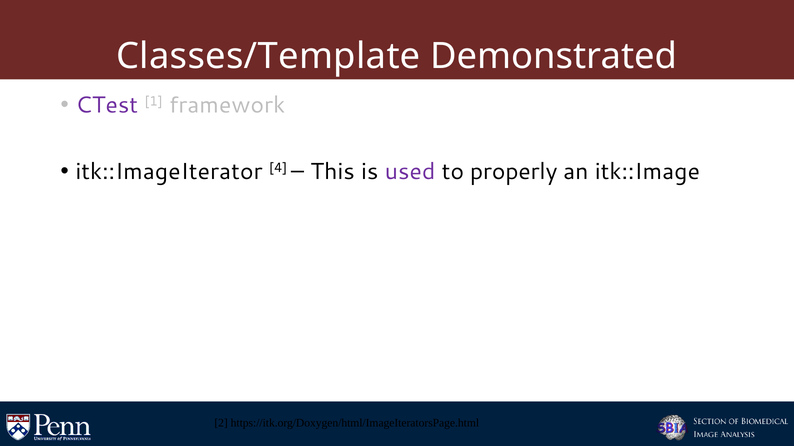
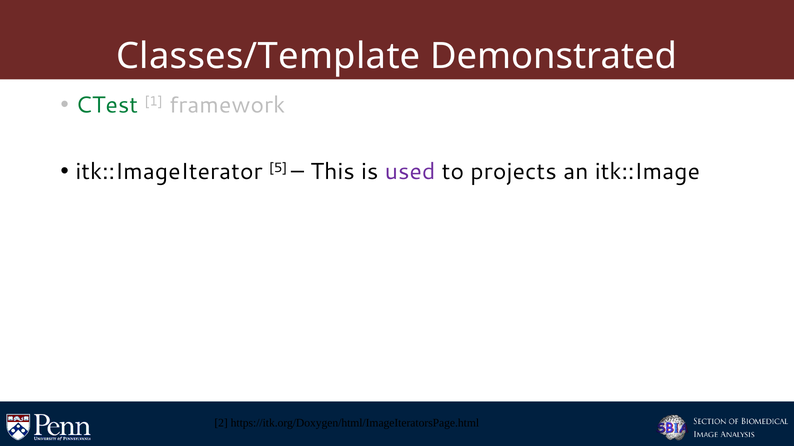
CTest colour: purple -> green
4: 4 -> 5
properly: properly -> projects
